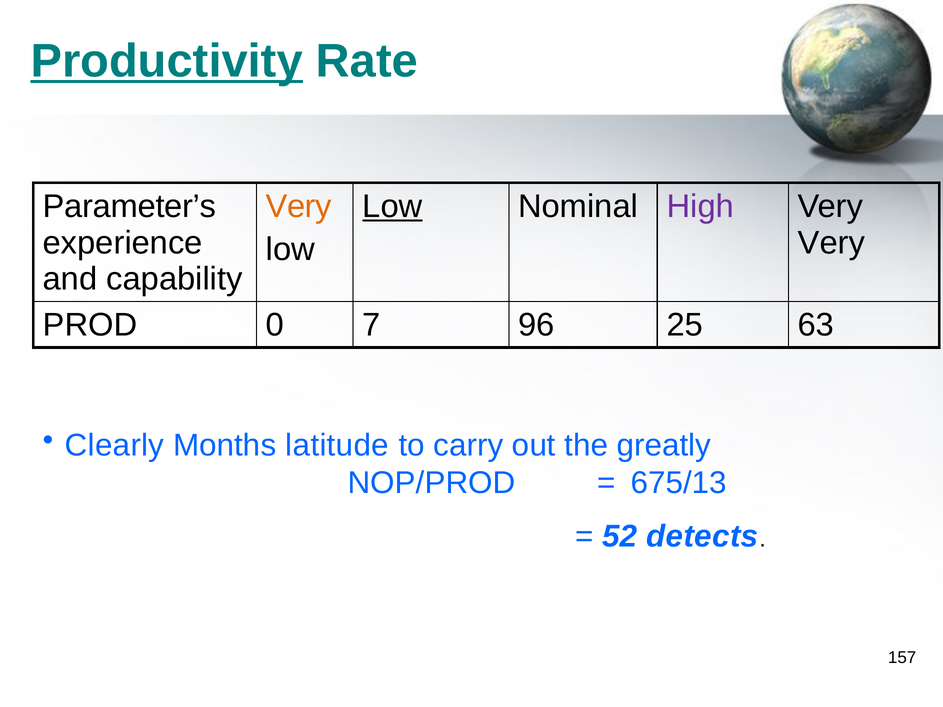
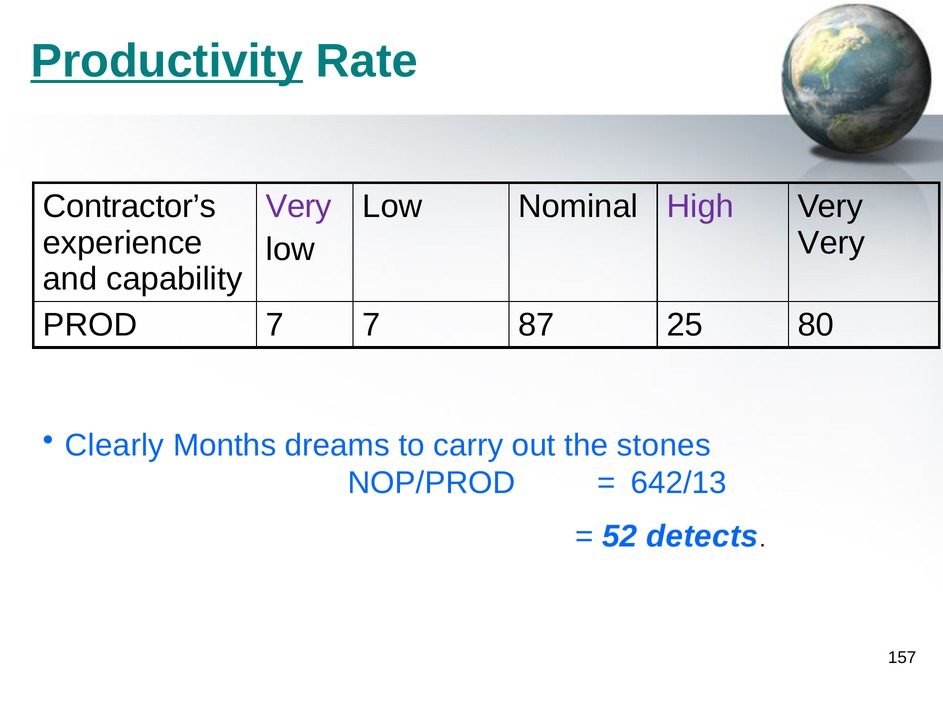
Parameter’s: Parameter’s -> Contractor’s
Very at (299, 206) colour: orange -> purple
Low at (392, 206) underline: present -> none
PROD 0: 0 -> 7
96: 96 -> 87
63: 63 -> 80
latitude: latitude -> dreams
greatly: greatly -> stones
675/13: 675/13 -> 642/13
